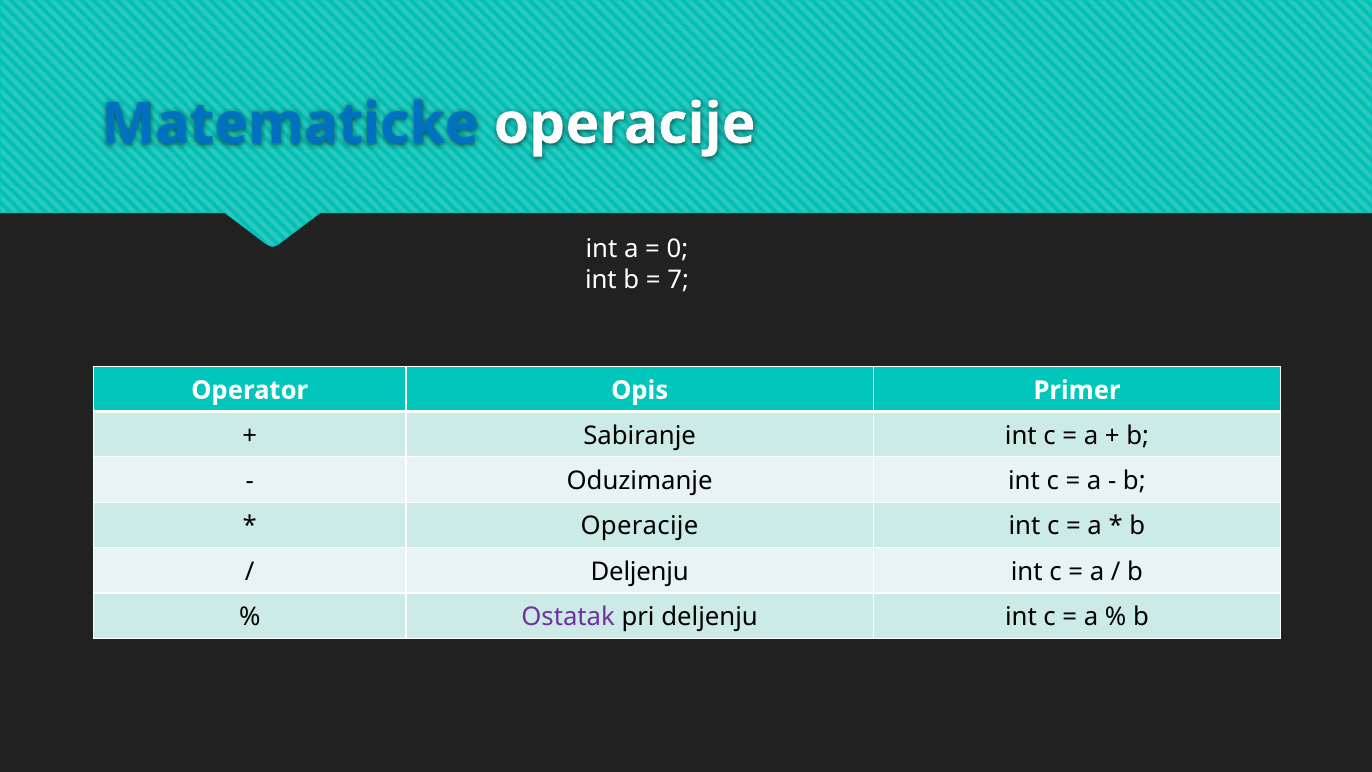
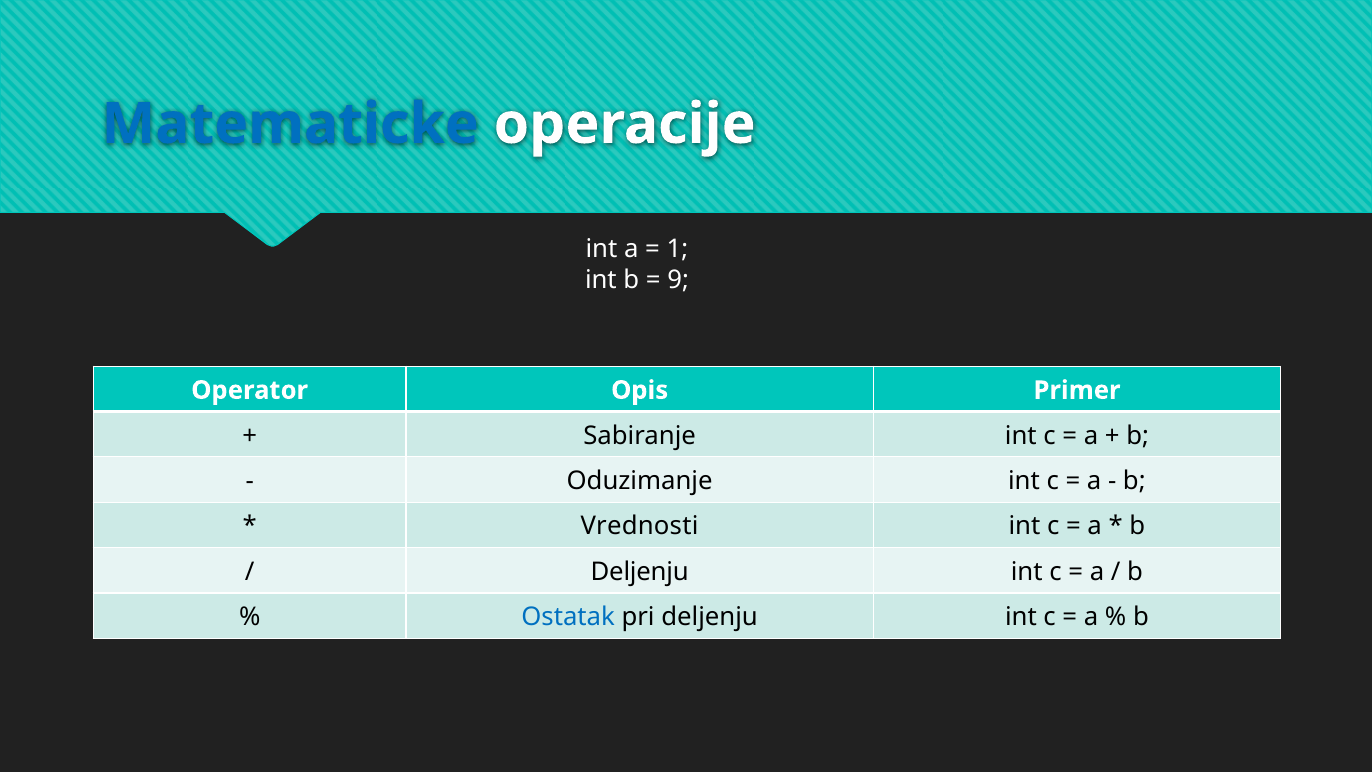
0: 0 -> 1
7: 7 -> 9
Operacije at (639, 526): Operacije -> Vrednosti
Ostatak colour: purple -> blue
